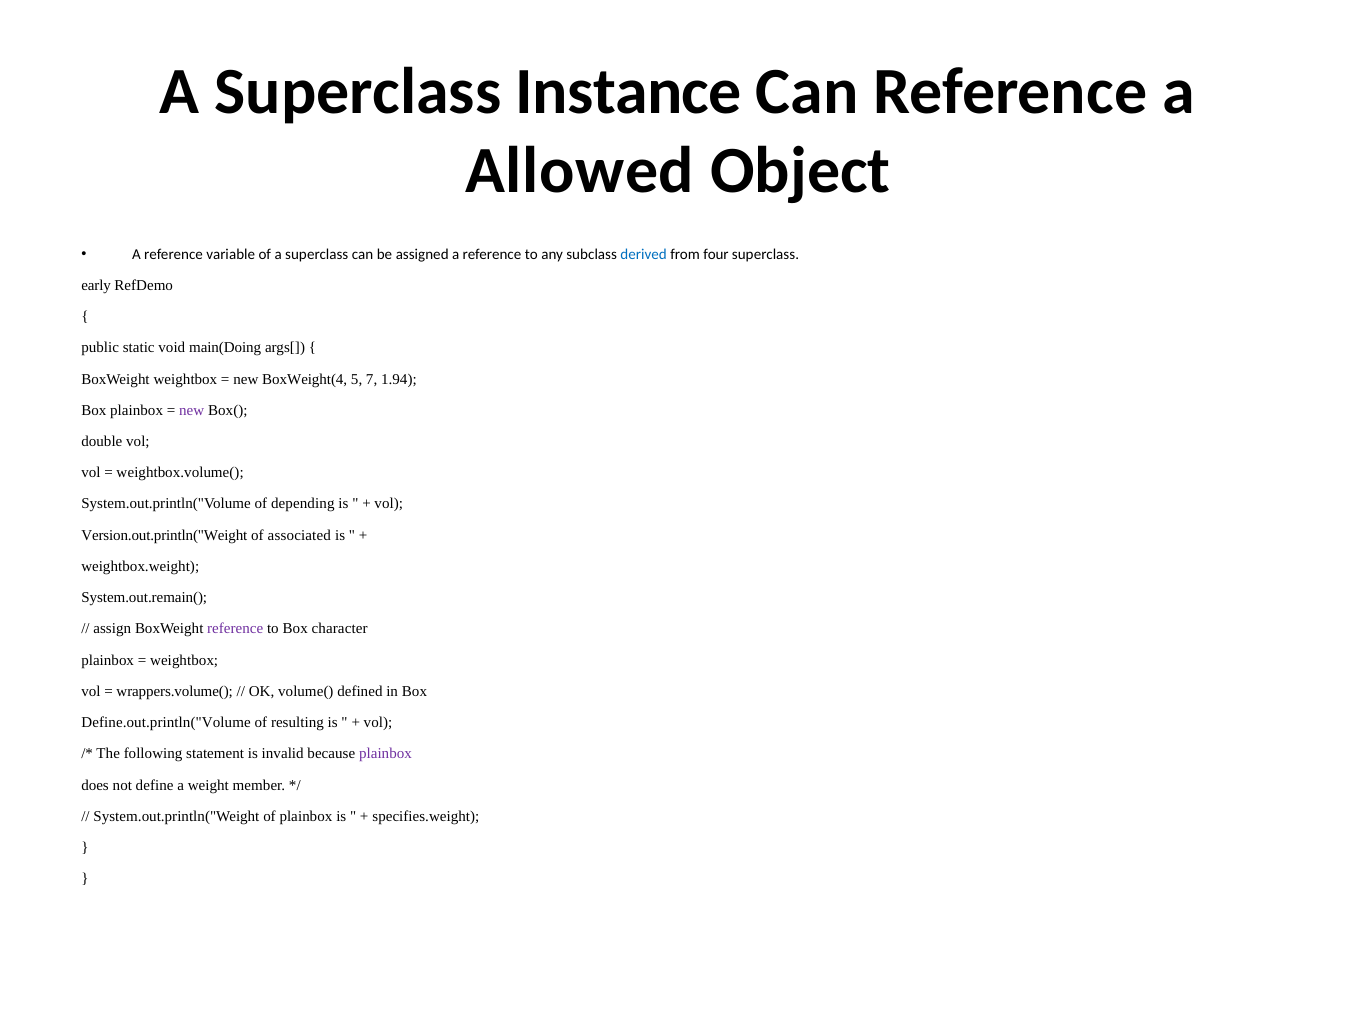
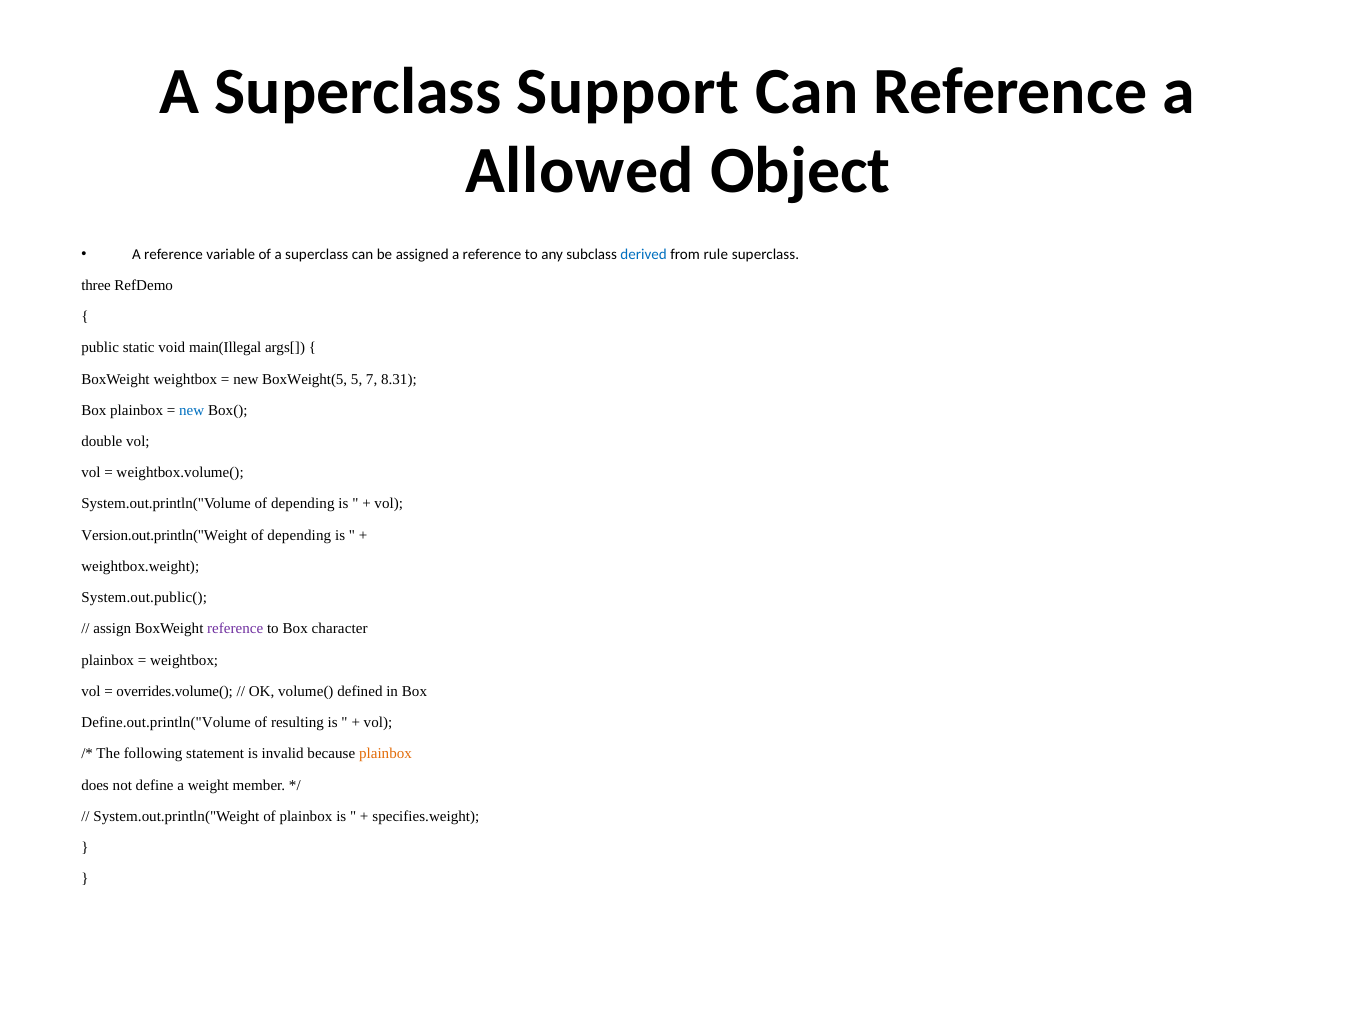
Instance: Instance -> Support
four: four -> rule
early: early -> three
main(Doing: main(Doing -> main(Illegal
BoxWeight(4: BoxWeight(4 -> BoxWeight(5
1.94: 1.94 -> 8.31
new at (192, 410) colour: purple -> blue
associated at (299, 535): associated -> depending
System.out.remain(: System.out.remain( -> System.out.public(
wrappers.volume(: wrappers.volume( -> overrides.volume(
plainbox at (385, 754) colour: purple -> orange
